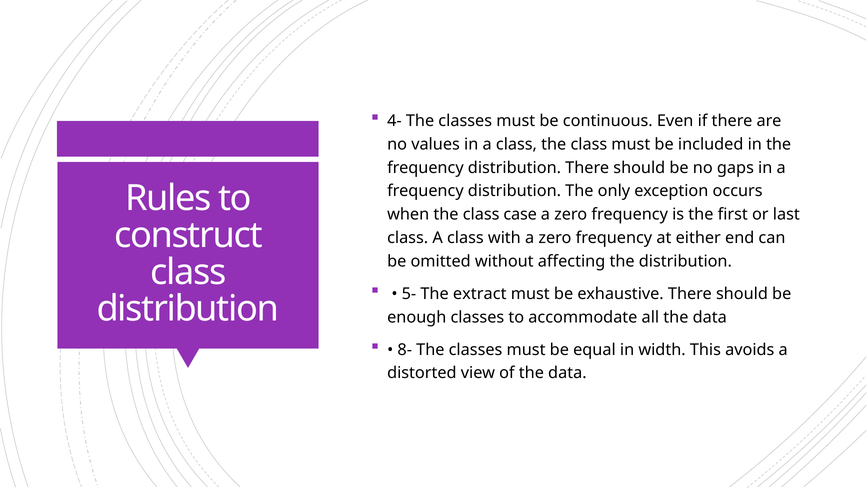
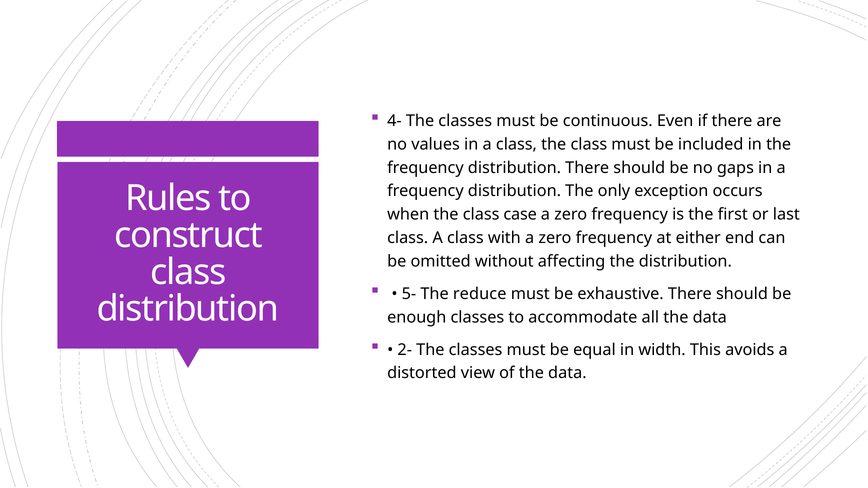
extract: extract -> reduce
8-: 8- -> 2-
